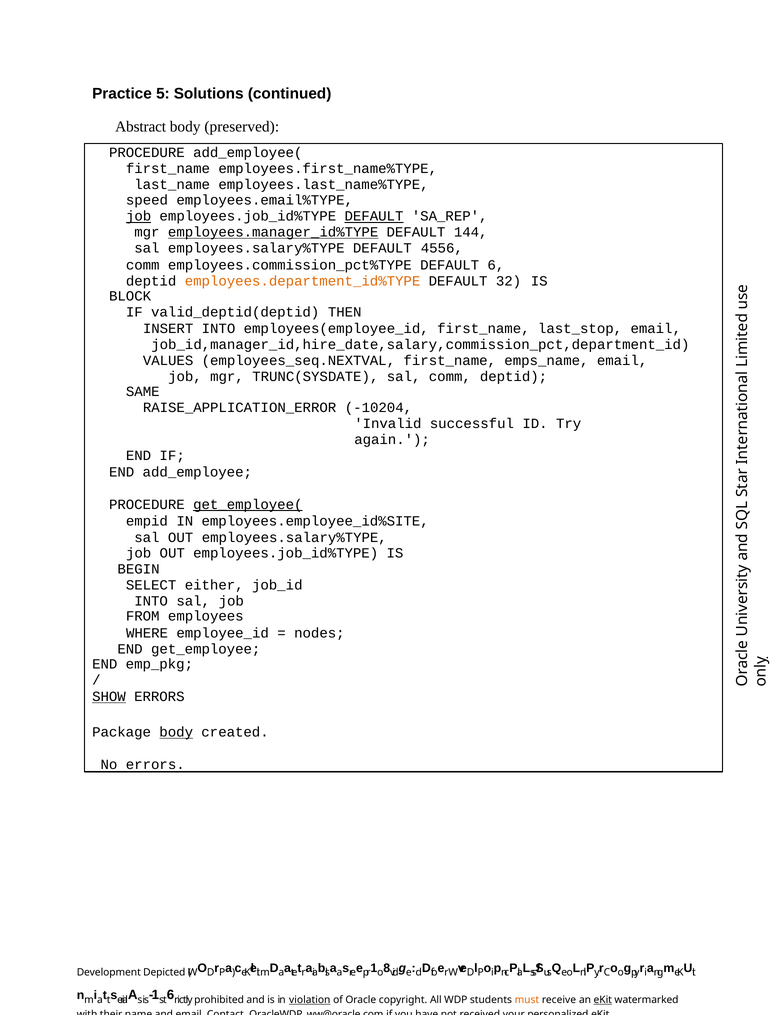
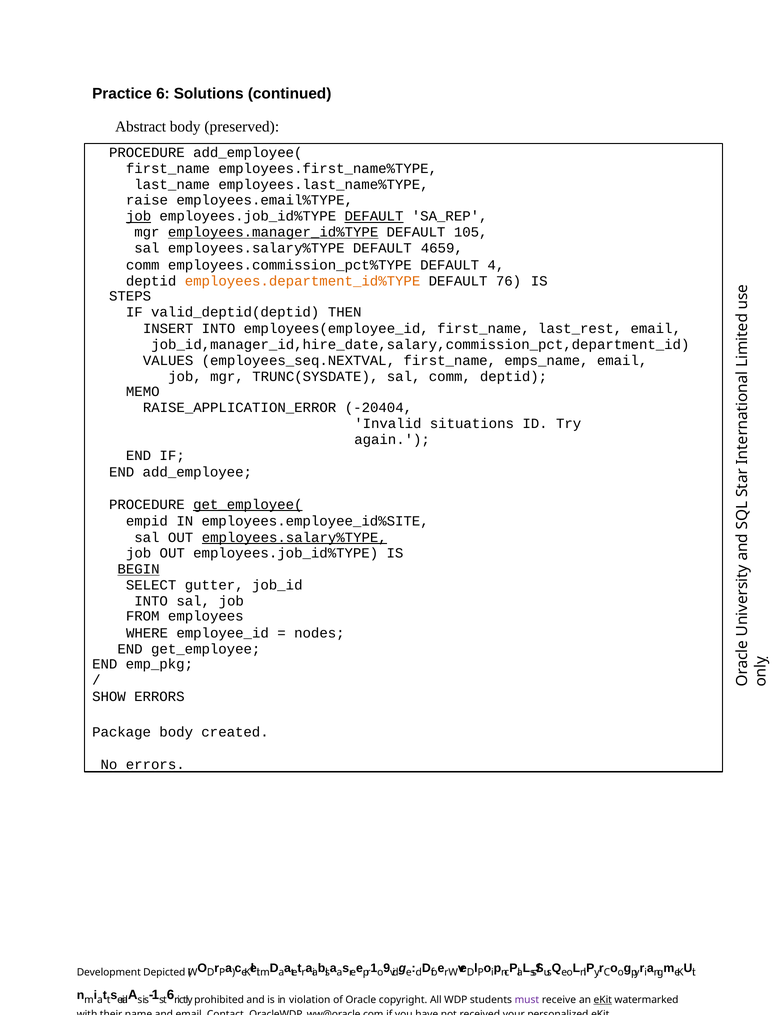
Practice 5: 5 -> 6
speed: speed -> raise
144: 144 -> 105
4556: 4556 -> 4659
DEFAULT 6: 6 -> 4
32: 32 -> 76
BLOCK: BLOCK -> STEPS
last_stop: last_stop -> last_rest
SAME: SAME -> MEMO
-10204: -10204 -> -20404
successful: successful -> situations
employees.salary%TYPE at (294, 537) underline: none -> present
BEGIN underline: none -> present
either: either -> gutter
SHOW underline: present -> none
body at (176, 732) underline: present -> none
8: 8 -> 9
violation underline: present -> none
must colour: orange -> purple
